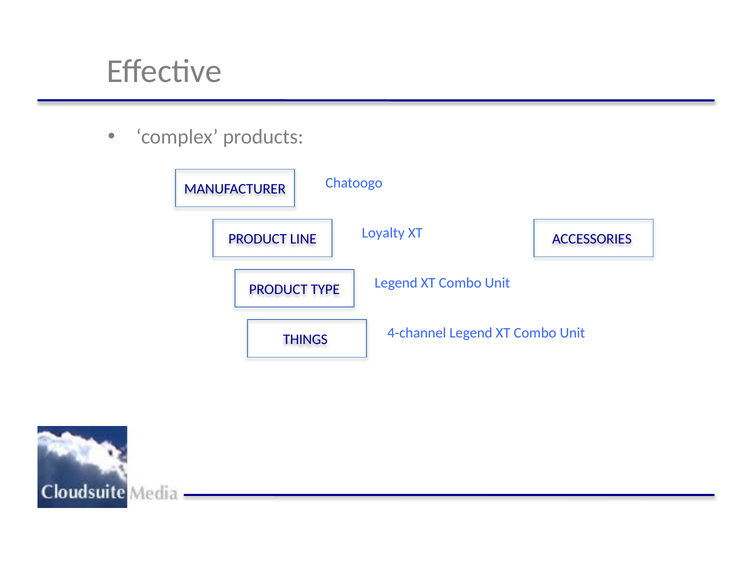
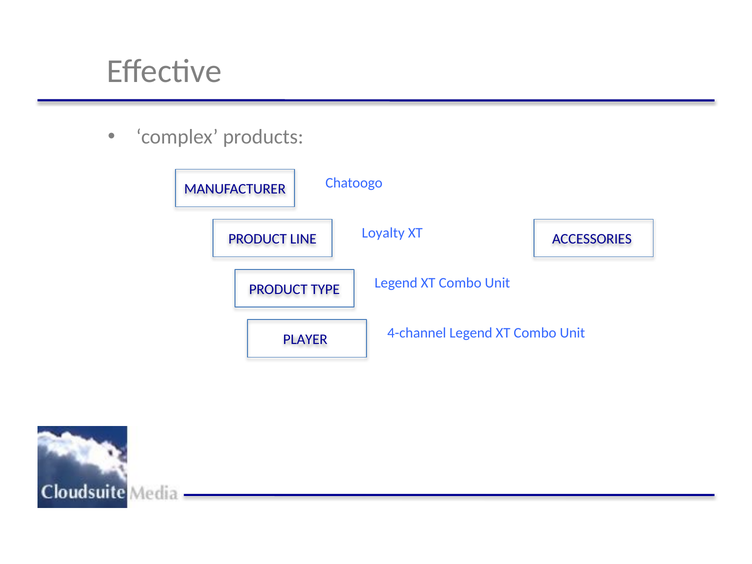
THINGS: THINGS -> PLAYER
